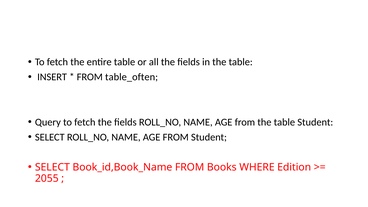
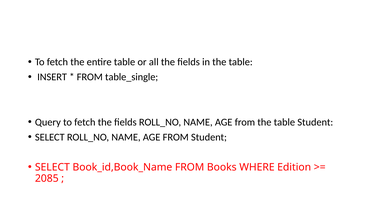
table_often: table_often -> table_single
2055: 2055 -> 2085
